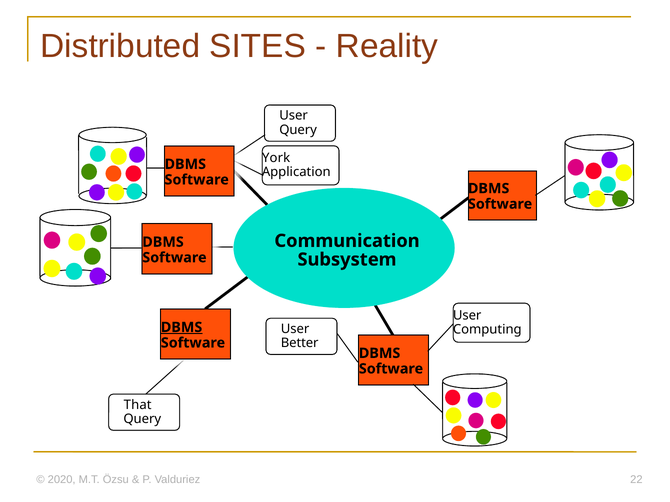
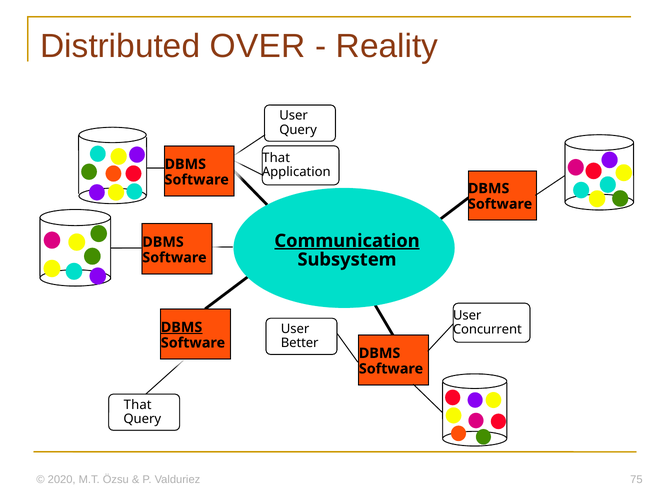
SITES: SITES -> OVER
York at (276, 158): York -> That
Communication underline: none -> present
Computing: Computing -> Concurrent
22: 22 -> 75
